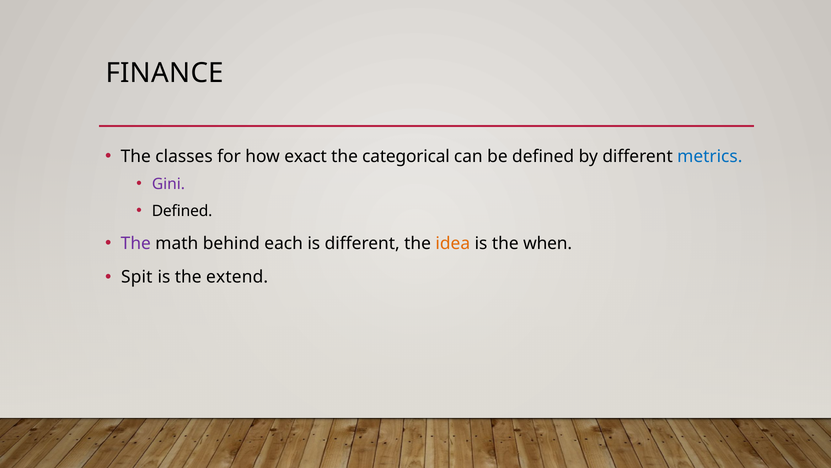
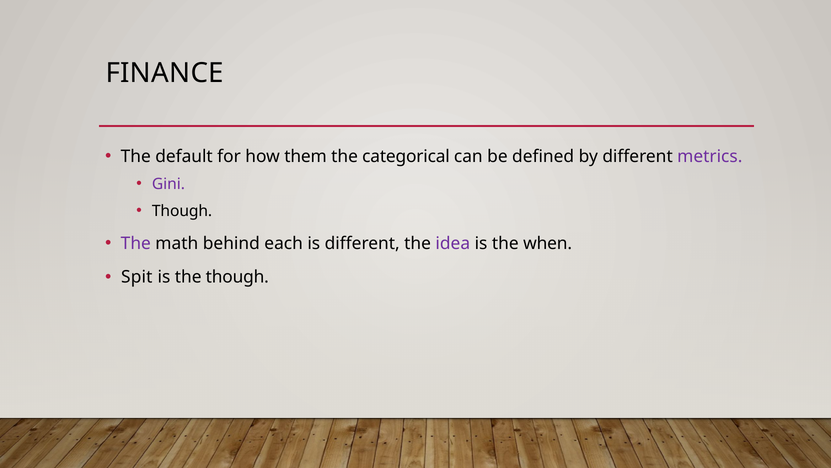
classes: classes -> default
exact: exact -> them
metrics colour: blue -> purple
Defined at (182, 211): Defined -> Though
idea colour: orange -> purple
the extend: extend -> though
